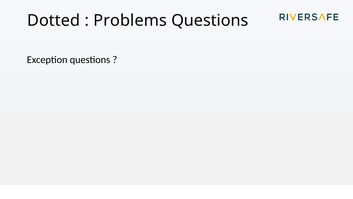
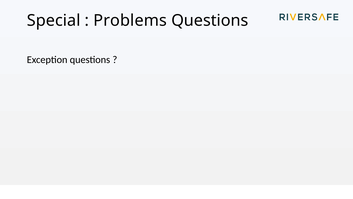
Dotted: Dotted -> Special
